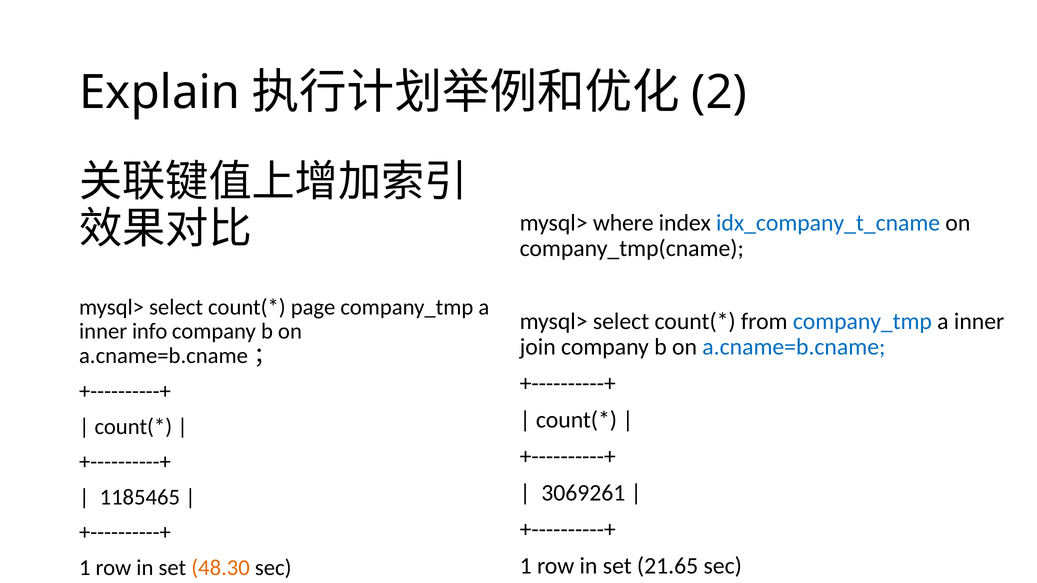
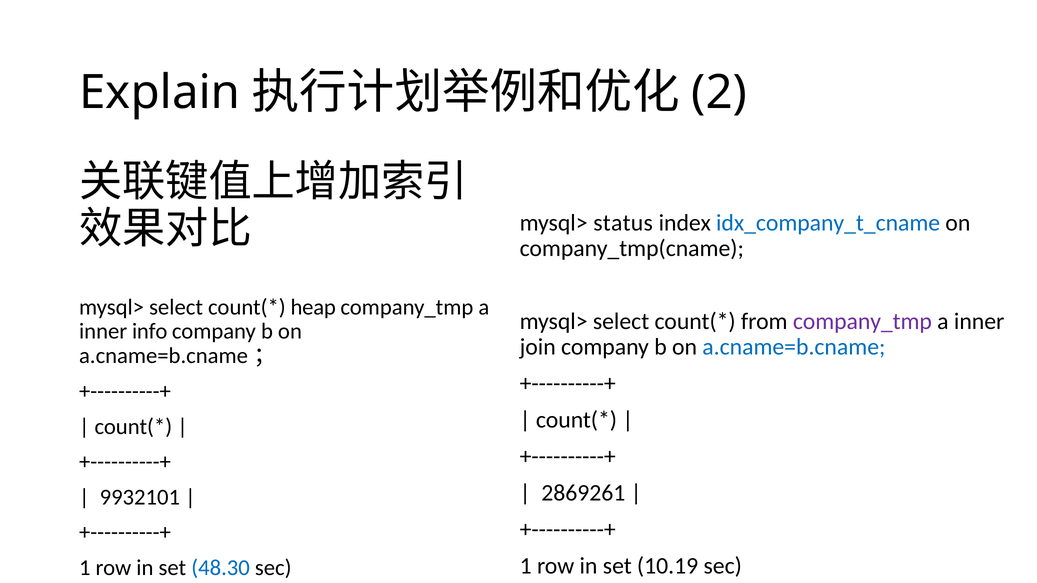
where: where -> status
page: page -> heap
company_tmp at (862, 322) colour: blue -> purple
3069261: 3069261 -> 2869261
1185465: 1185465 -> 9932101
21.65: 21.65 -> 10.19
48.30 colour: orange -> blue
